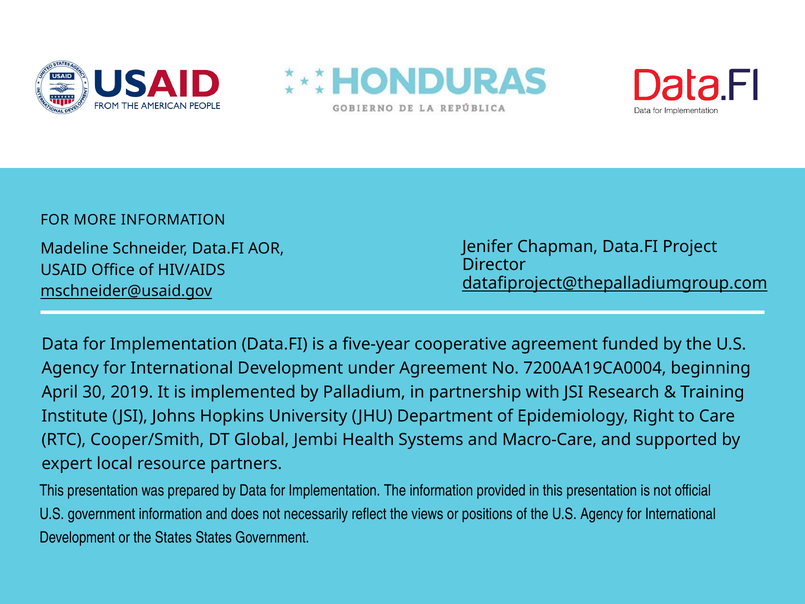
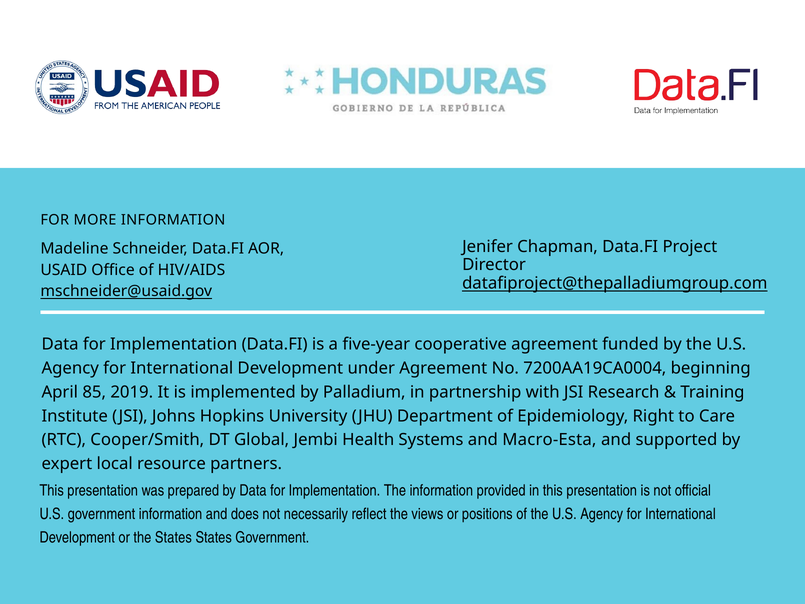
30: 30 -> 85
Macro-Care: Macro-Care -> Macro-Esta
